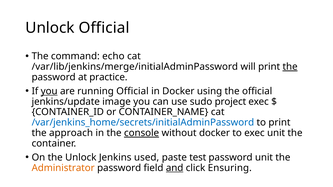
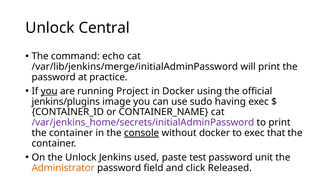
Unlock Official: Official -> Central
the at (290, 67) underline: present -> none
running Official: Official -> Project
jenkins/update: jenkins/update -> jenkins/plugins
project: project -> having
/var/jenkins_home/secrets/initialAdminPassword colour: blue -> purple
approach at (71, 133): approach -> container
exec unit: unit -> that
and underline: present -> none
Ensuring: Ensuring -> Released
